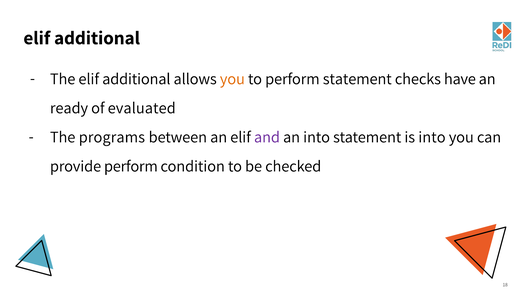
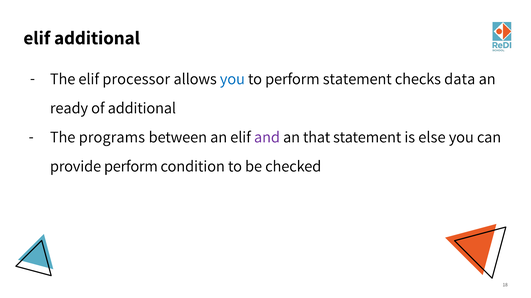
The elif additional: additional -> processor
you at (232, 79) colour: orange -> blue
have: have -> data
of evaluated: evaluated -> additional
an into: into -> that
is into: into -> else
